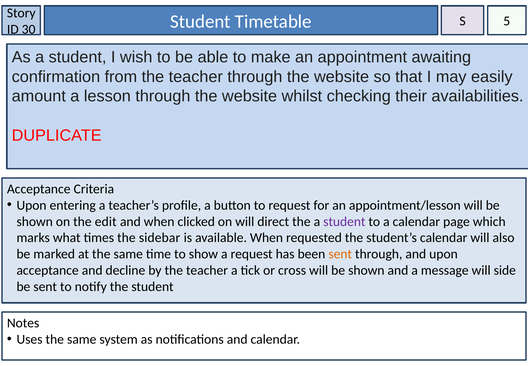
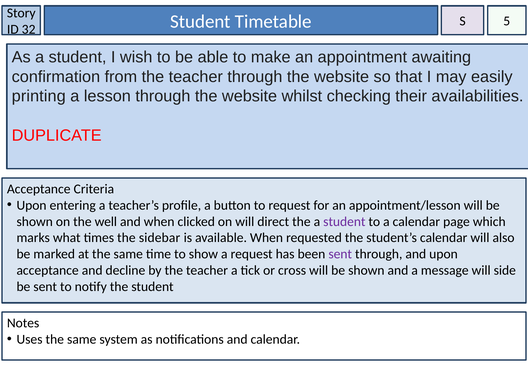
30: 30 -> 32
amount: amount -> printing
edit: edit -> well
sent at (340, 254) colour: orange -> purple
